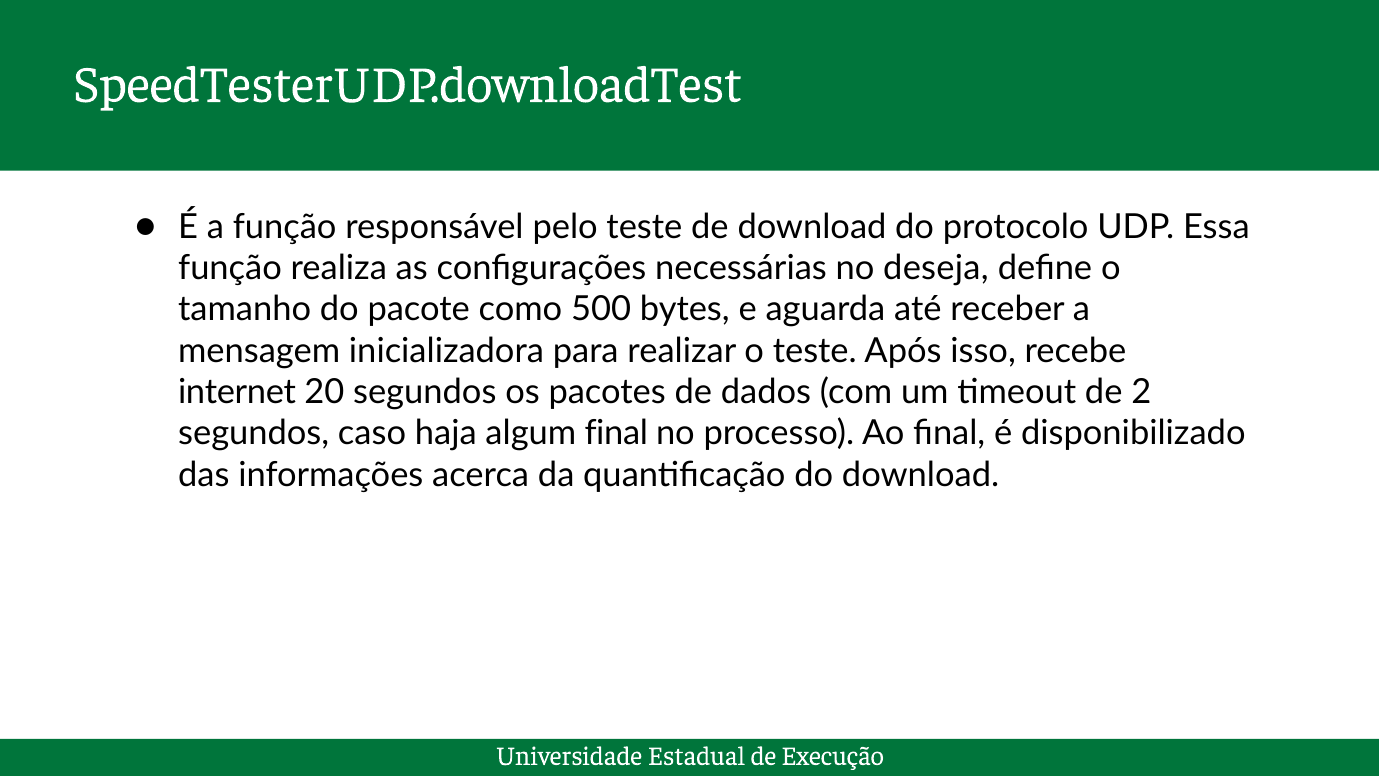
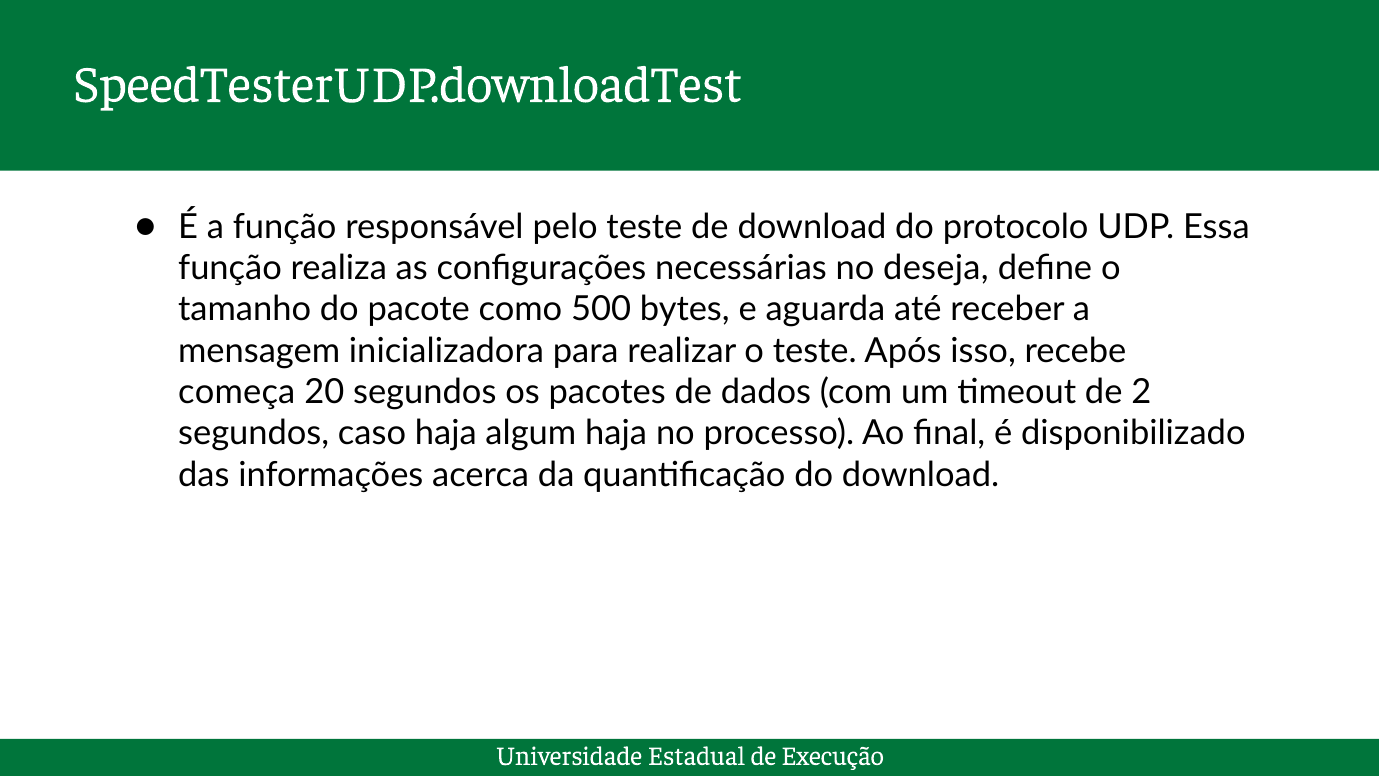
internet: internet -> começa
algum final: final -> haja
